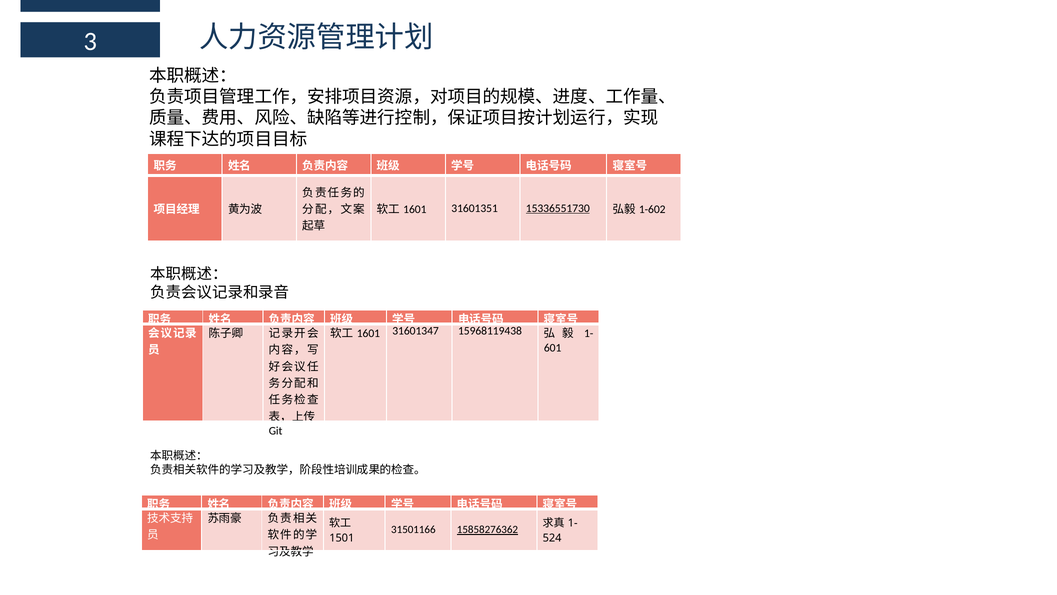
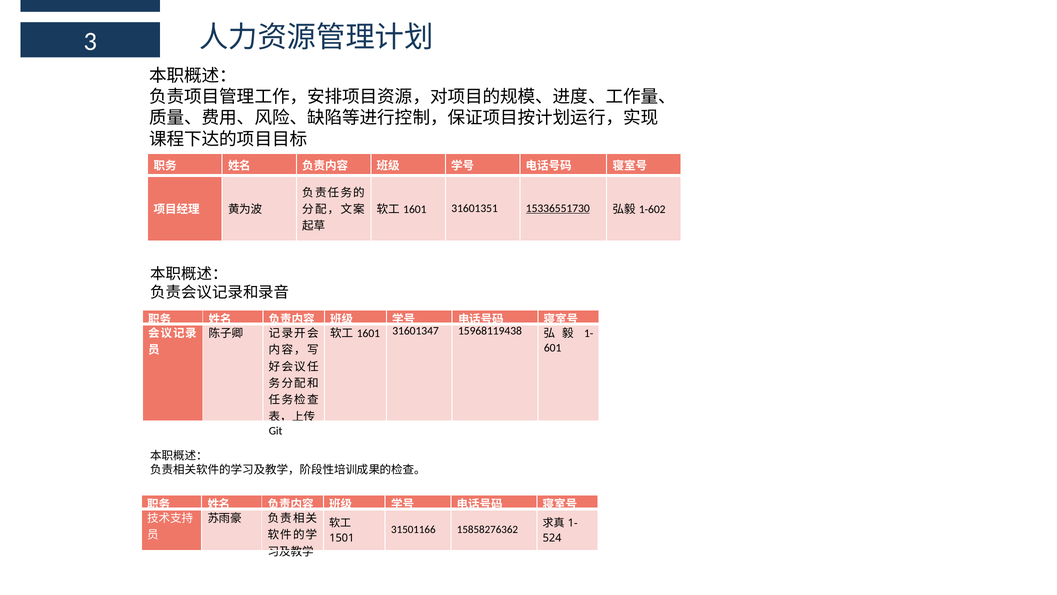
15858276362 underline: present -> none
